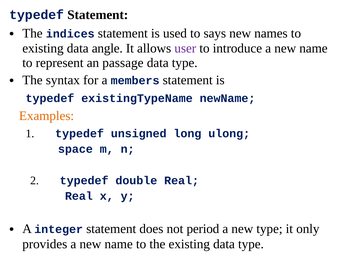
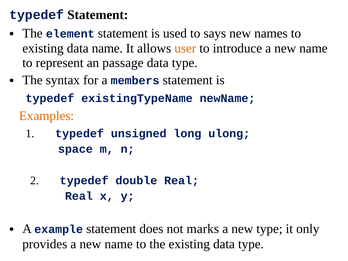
indices: indices -> element
data angle: angle -> name
user colour: purple -> orange
integer: integer -> example
period: period -> marks
